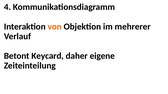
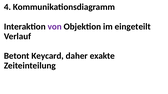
von colour: orange -> purple
mehrerer: mehrerer -> eingeteilt
eigene: eigene -> exakte
